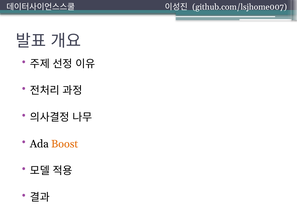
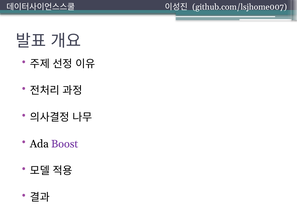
Boost colour: orange -> purple
